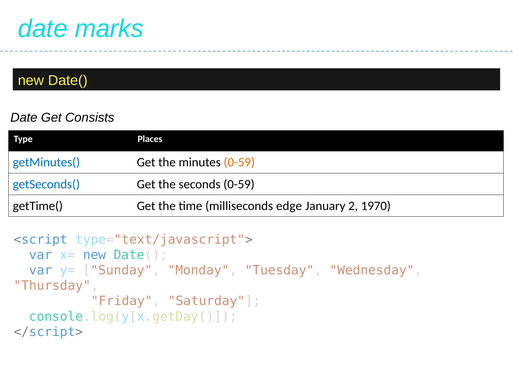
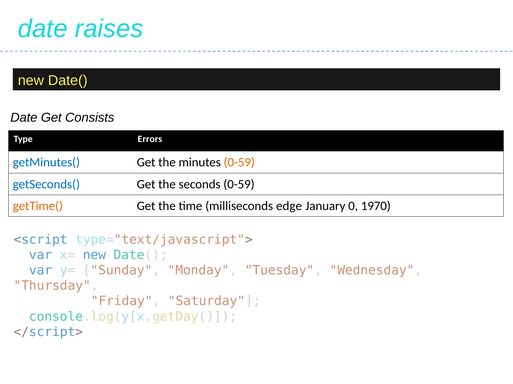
marks: marks -> raises
Places: Places -> Errors
getTime( colour: black -> orange
2: 2 -> 0
